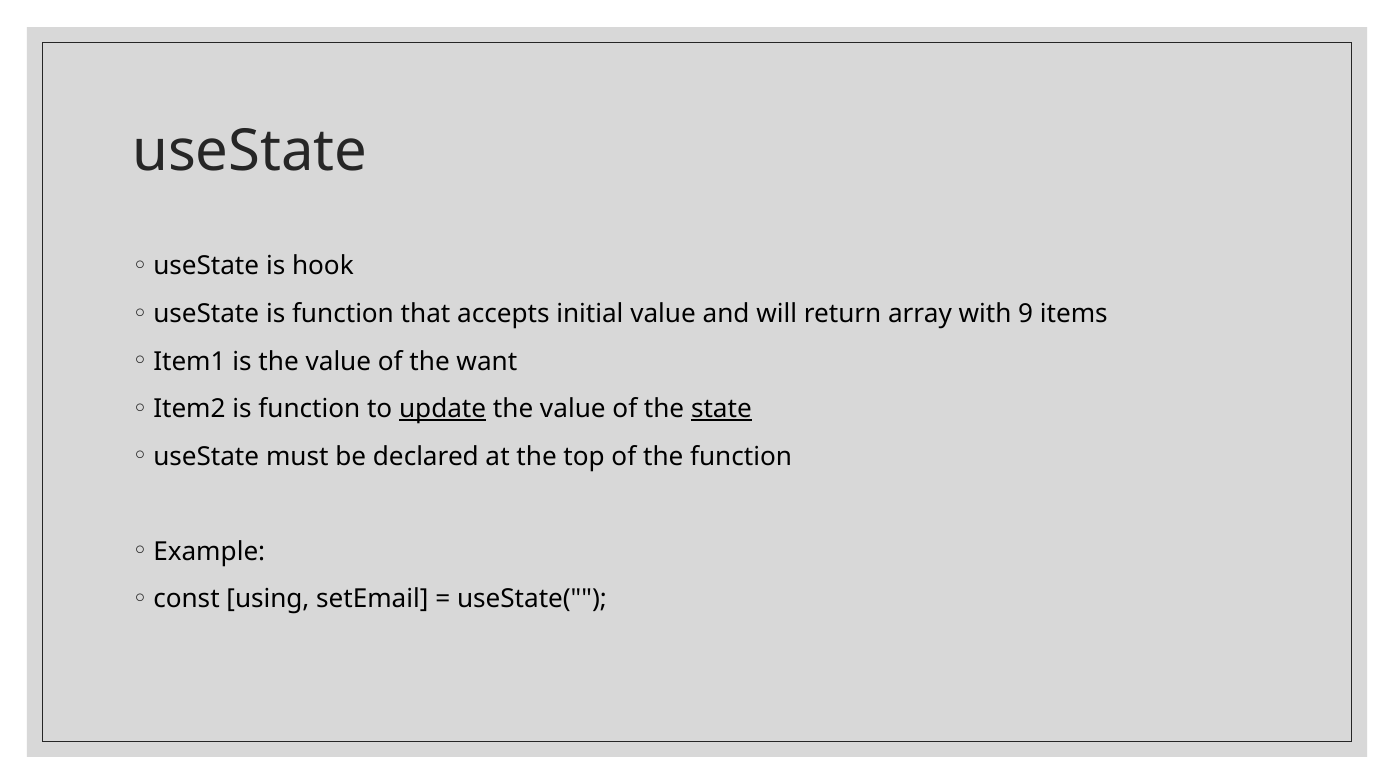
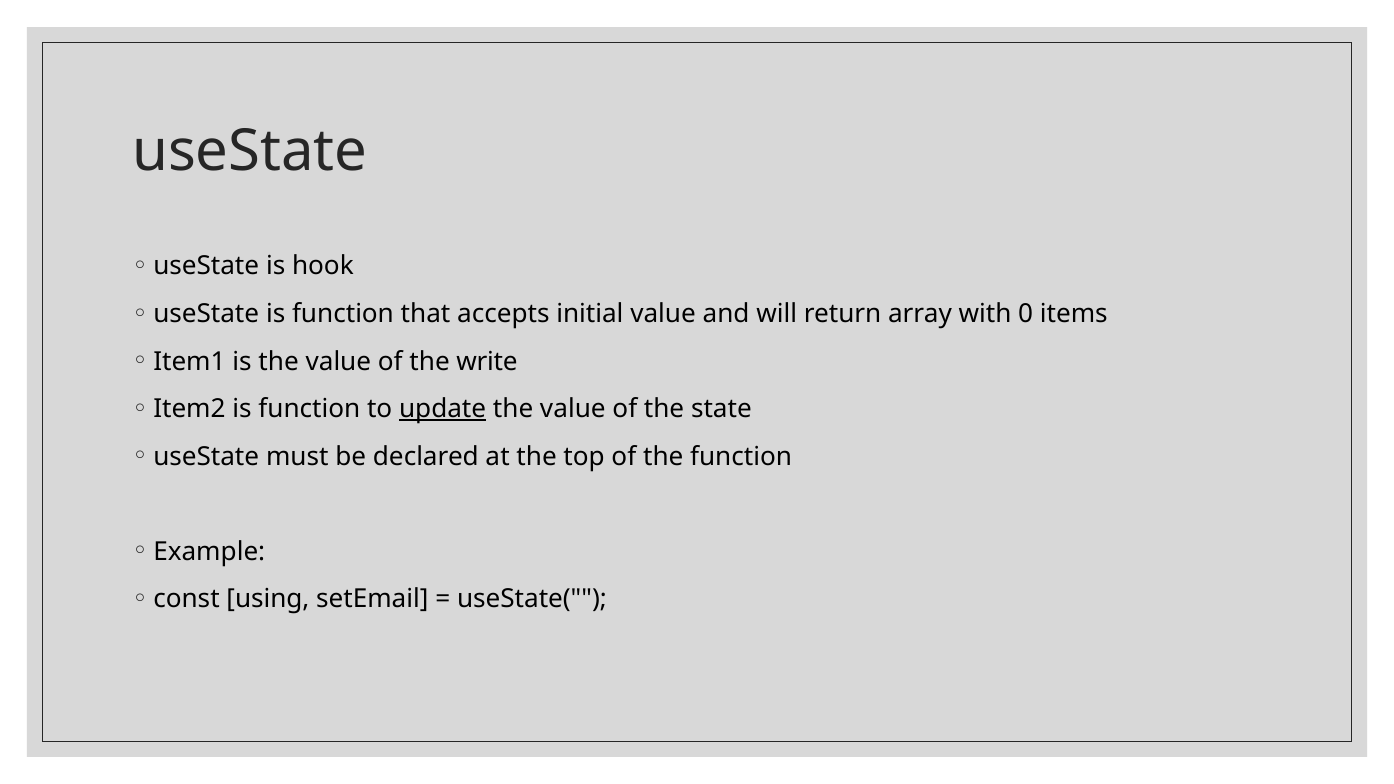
9: 9 -> 0
want: want -> write
state underline: present -> none
